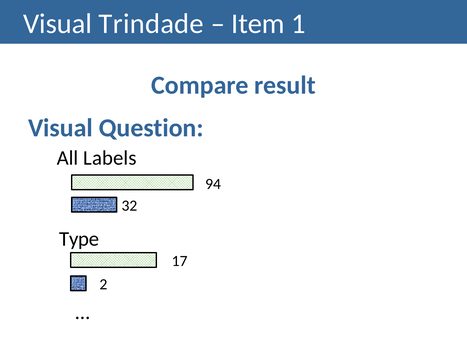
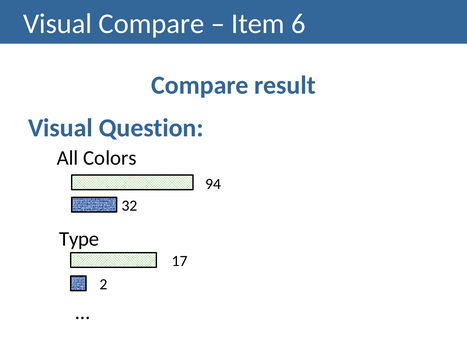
Visual Trindade: Trindade -> Compare
1: 1 -> 6
Labels: Labels -> Colors
